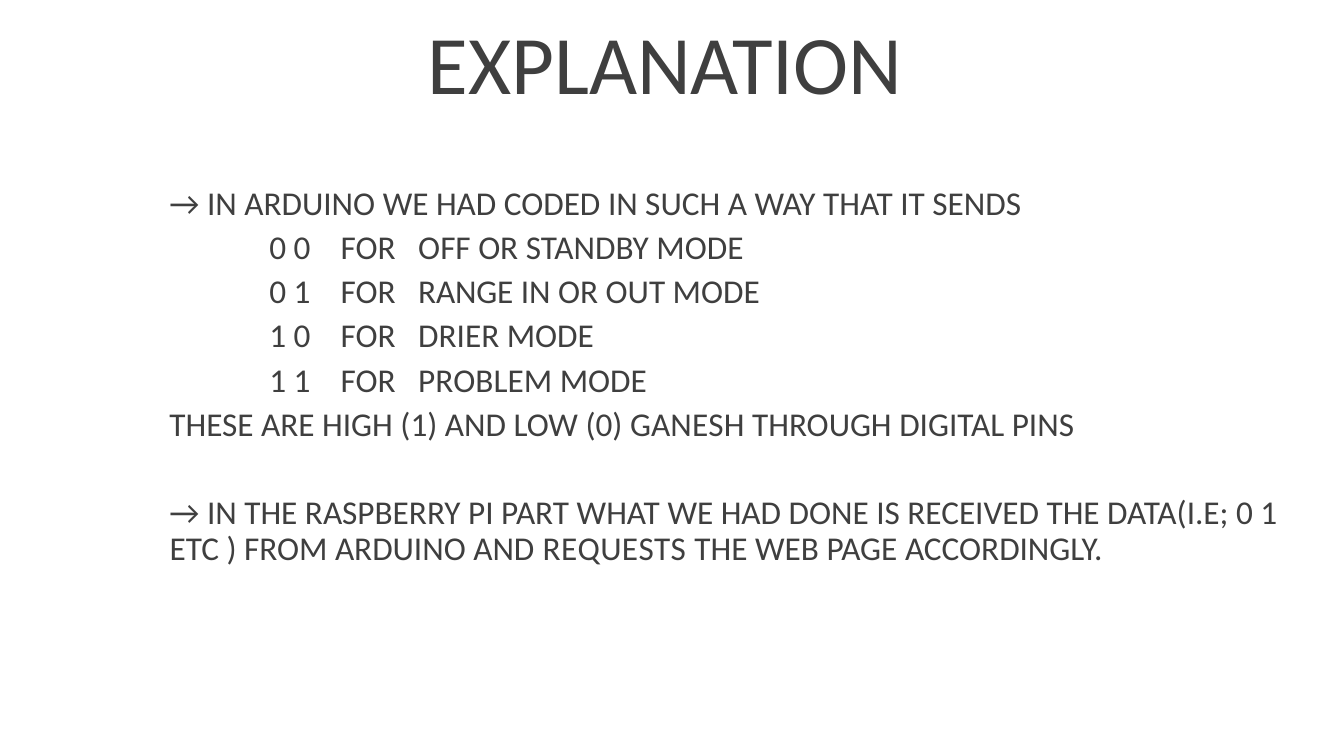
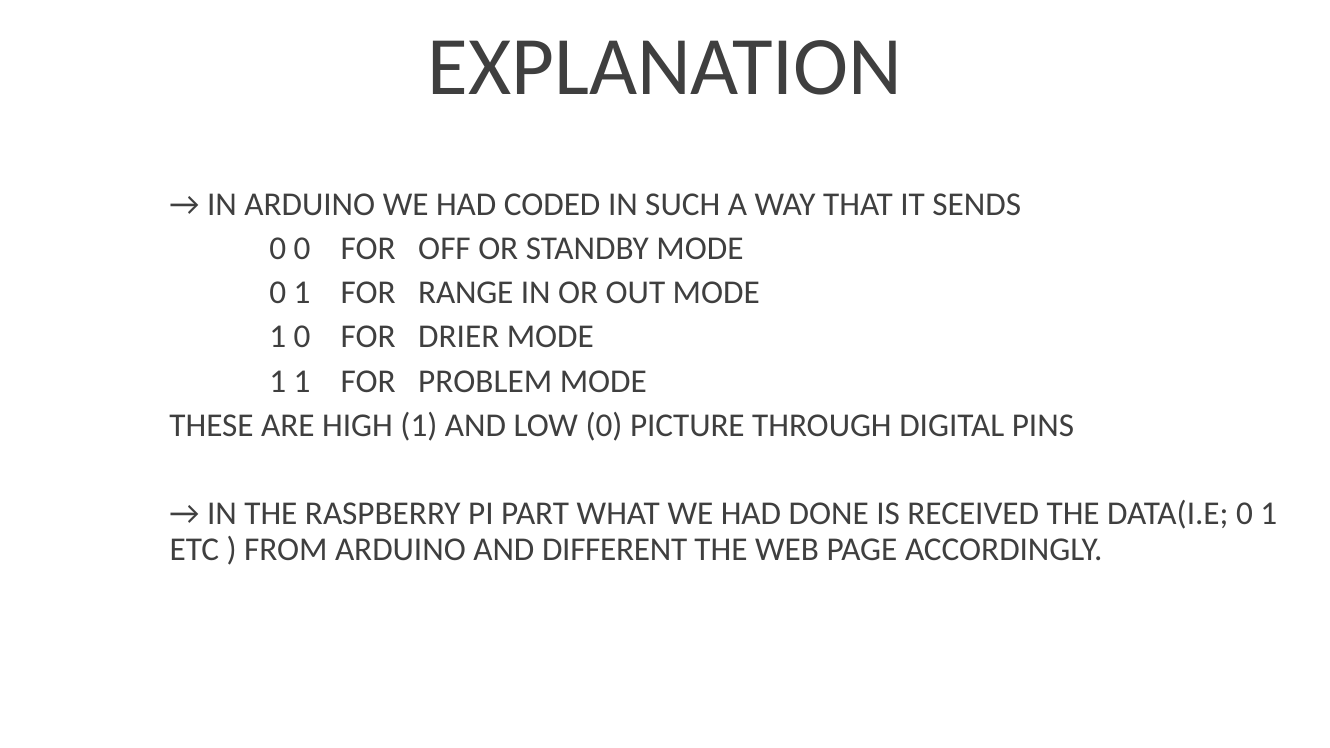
GANESH: GANESH -> PICTURE
REQUESTS: REQUESTS -> DIFFERENT
